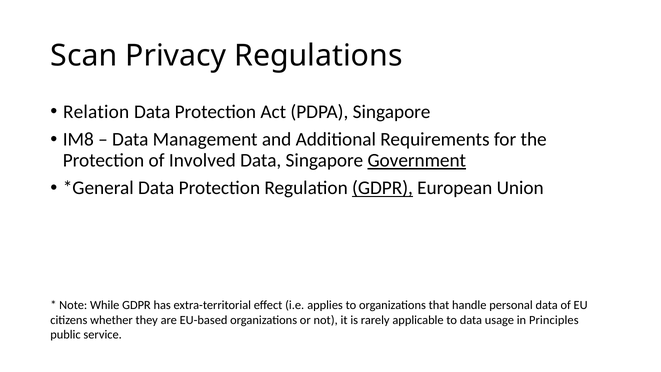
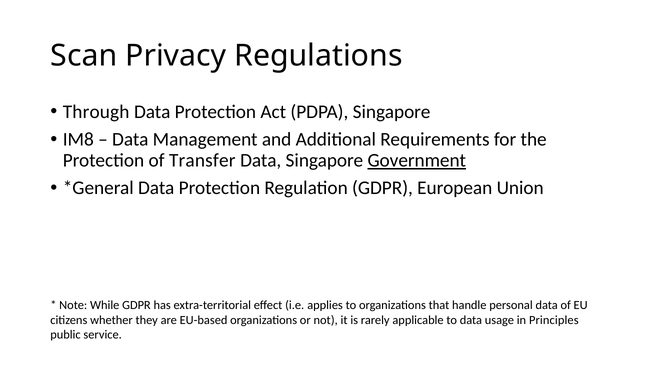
Relation: Relation -> Through
Involved: Involved -> Transfer
GDPR at (382, 188) underline: present -> none
